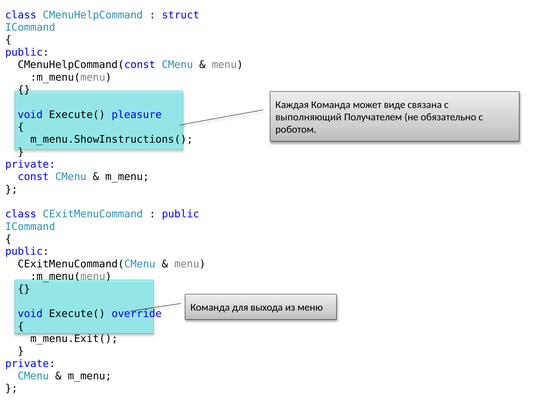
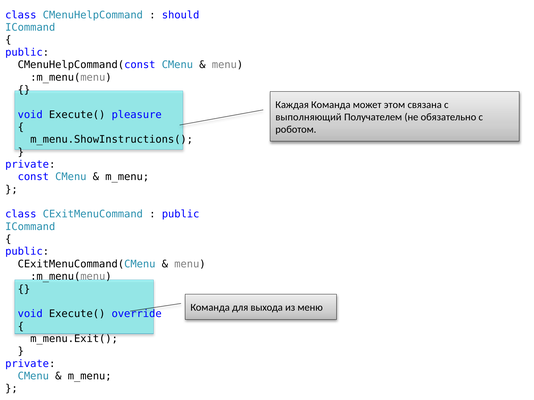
struct: struct -> should
виде: виде -> этом
